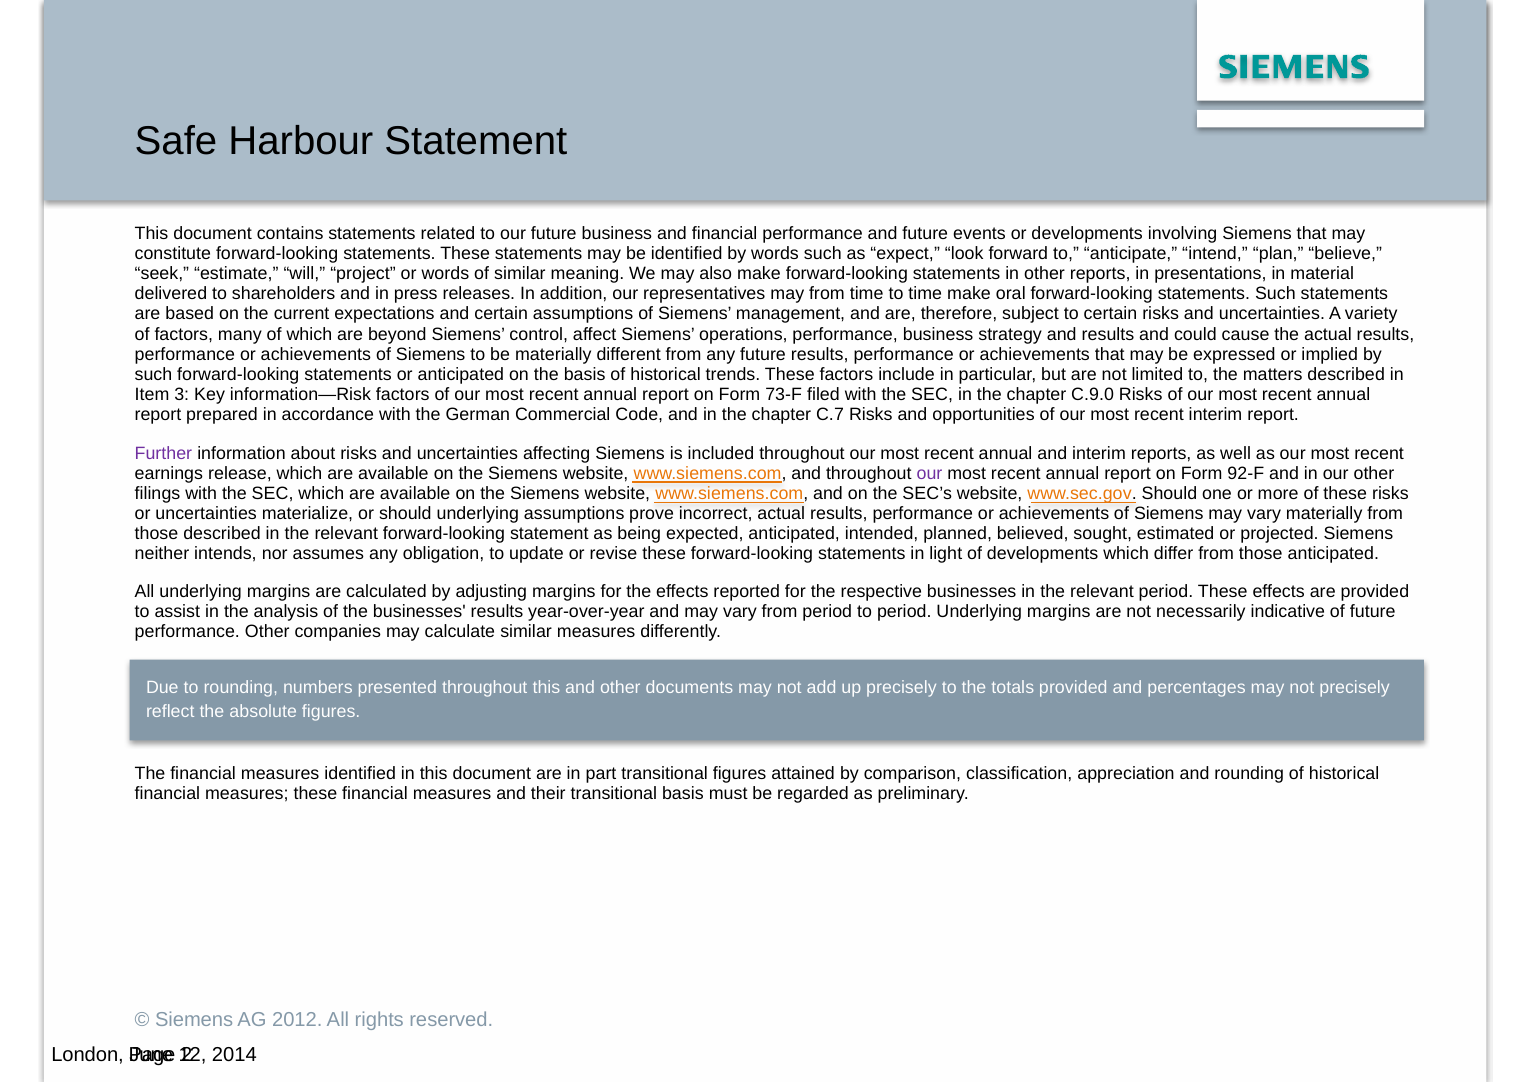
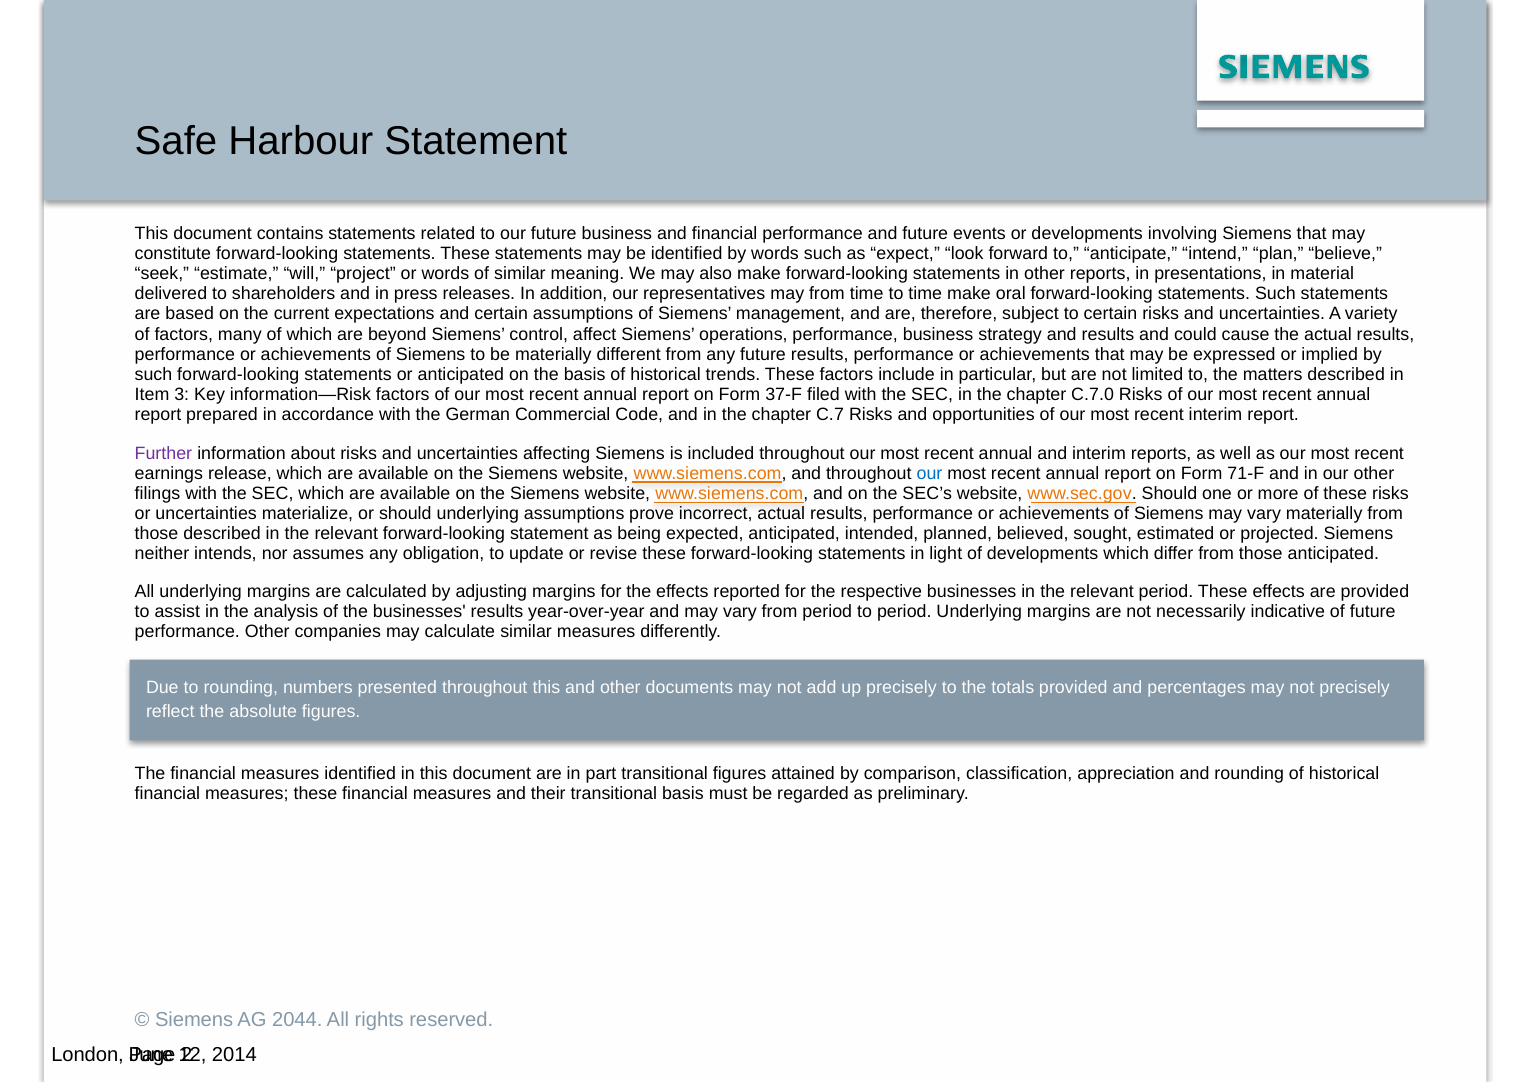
73-F: 73-F -> 37-F
C.9.0: C.9.0 -> C.7.0
our at (929, 473) colour: purple -> blue
92-F: 92-F -> 71-F
2012: 2012 -> 2044
